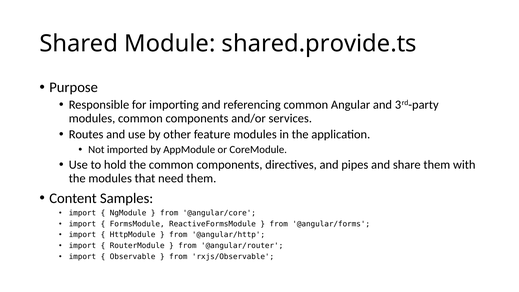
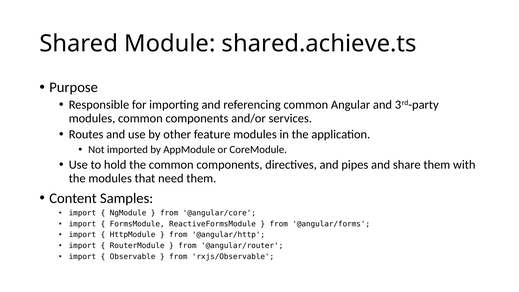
shared.provide.ts: shared.provide.ts -> shared.achieve.ts
